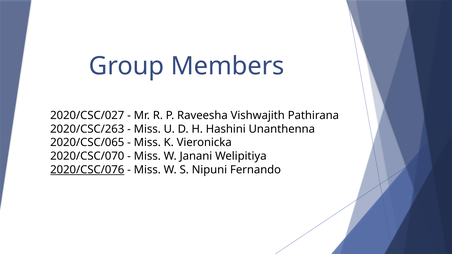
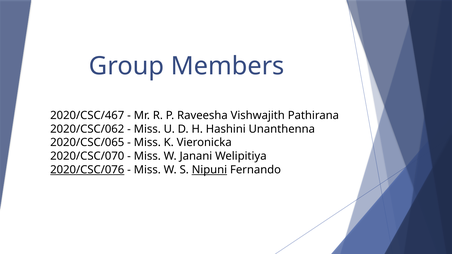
2020/CSC/027: 2020/CSC/027 -> 2020/CSC/467
2020/CSC/263: 2020/CSC/263 -> 2020/CSC/062
Nipuni underline: none -> present
